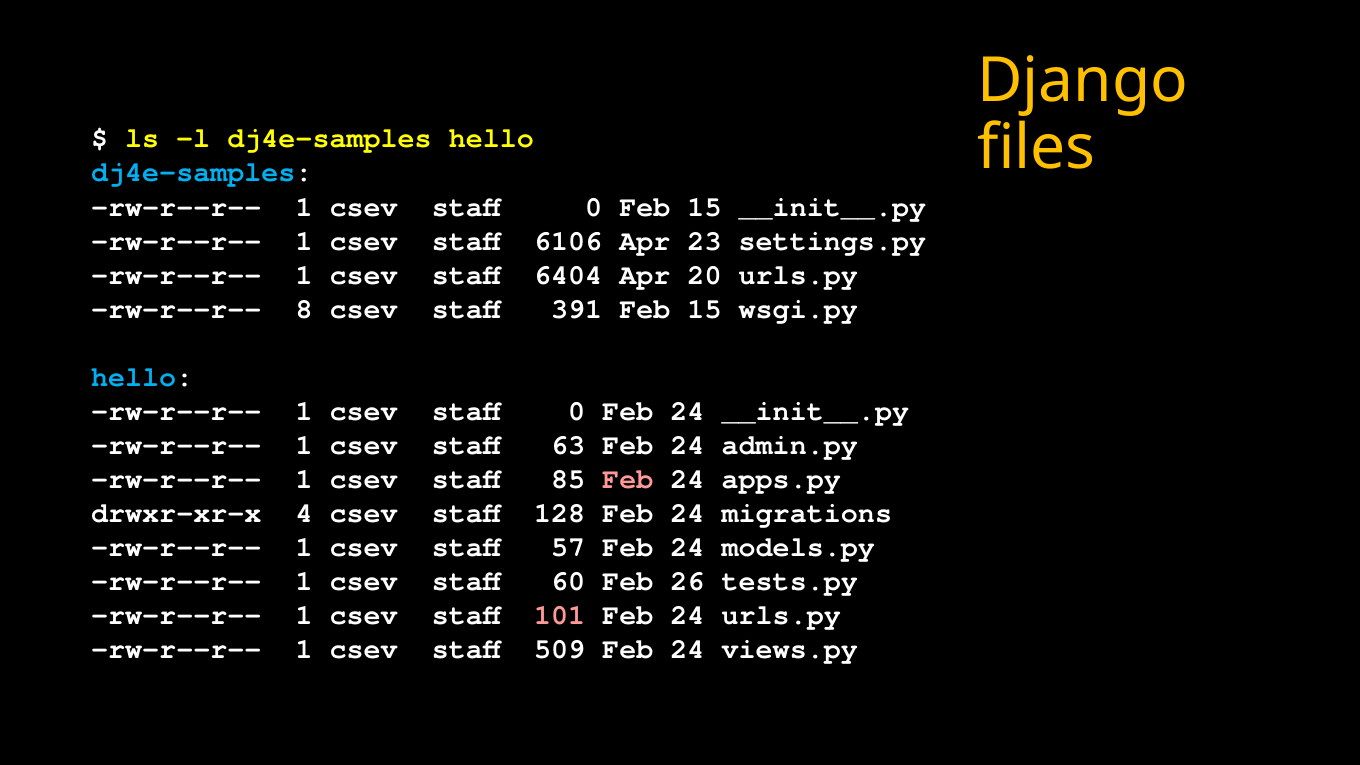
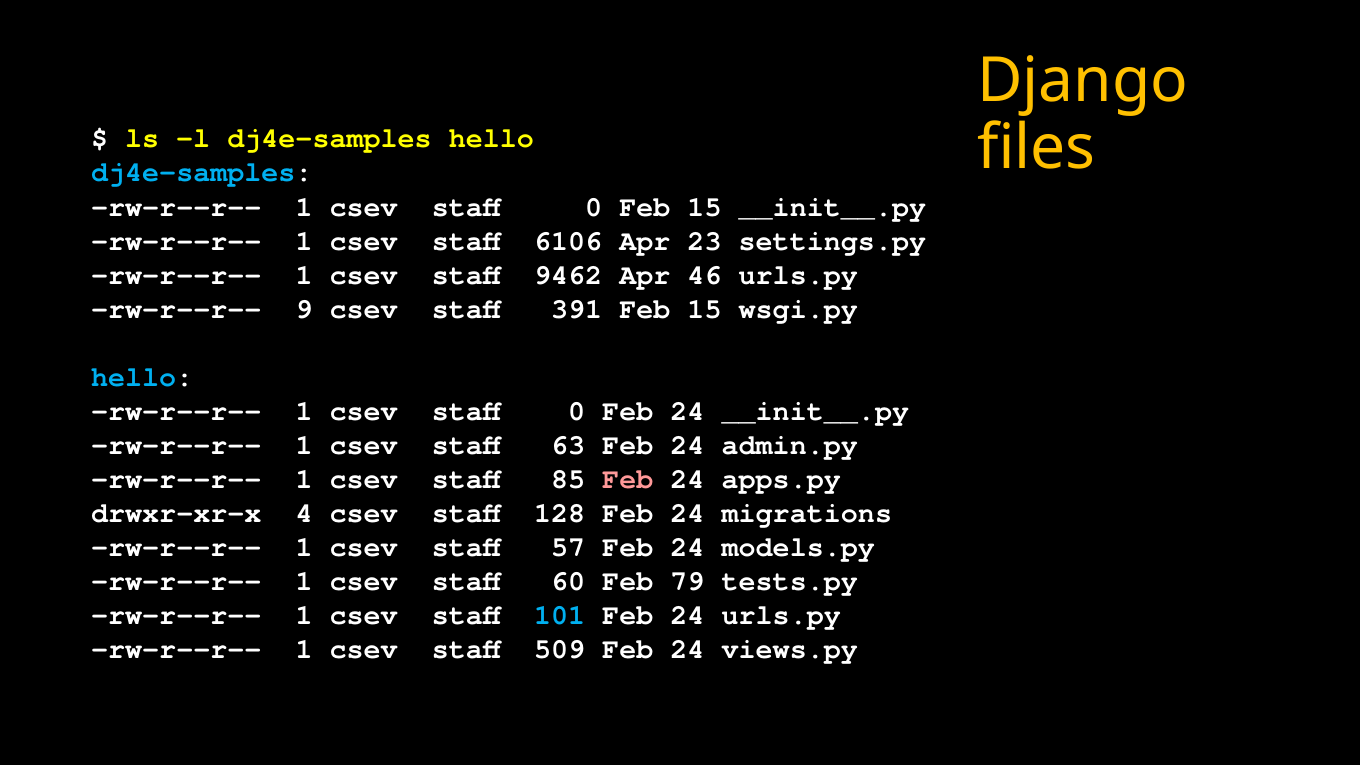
6404: 6404 -> 9462
20: 20 -> 46
8: 8 -> 9
26: 26 -> 79
101 colour: pink -> light blue
